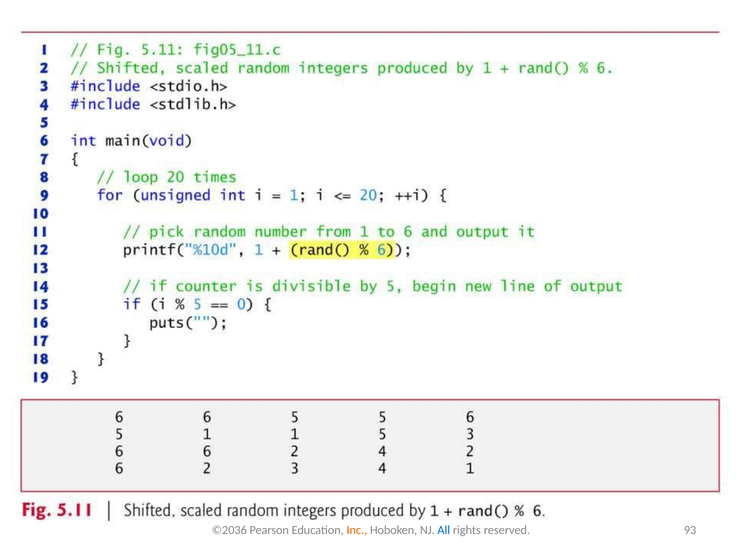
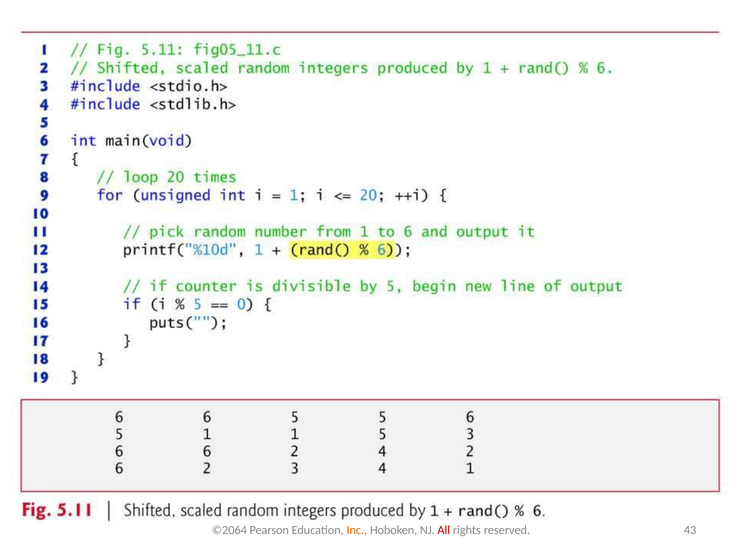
©2036: ©2036 -> ©2064
All colour: blue -> red
93: 93 -> 43
